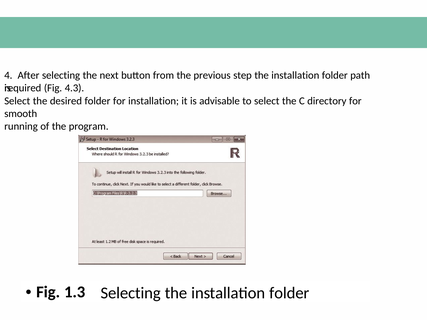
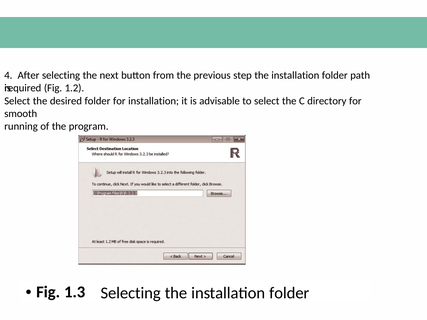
4.3: 4.3 -> 1.2
